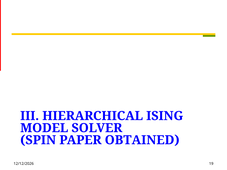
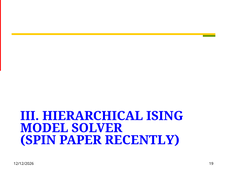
OBTAINED: OBTAINED -> RECENTLY
